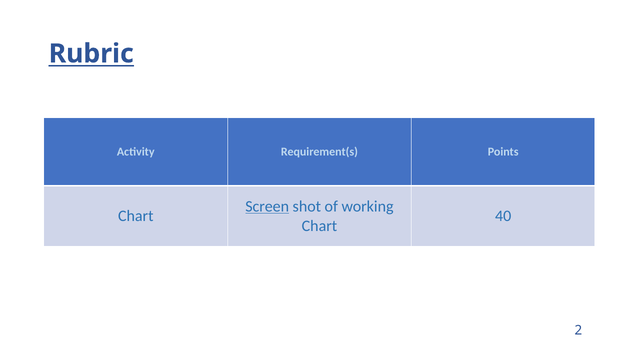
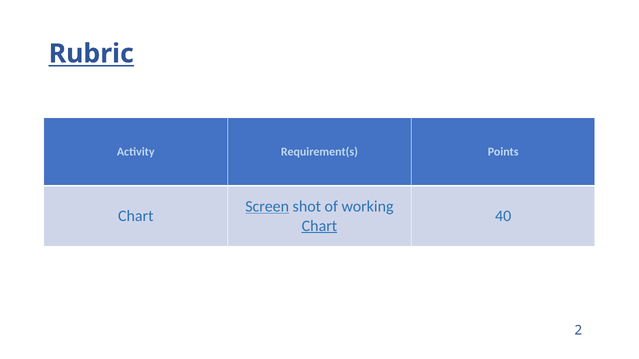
Chart at (319, 226) underline: none -> present
